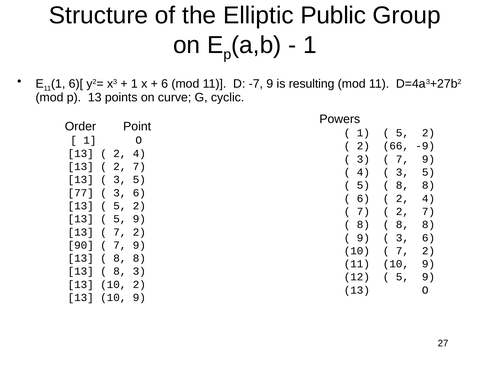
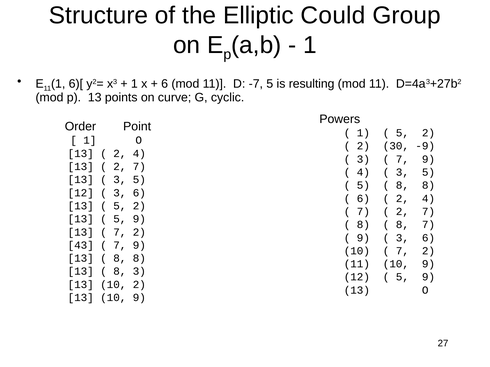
Public: Public -> Could
-7 9: 9 -> 5
66: 66 -> 30
77 at (81, 193): 77 -> 12
8 at (428, 225): 8 -> 7
90: 90 -> 43
